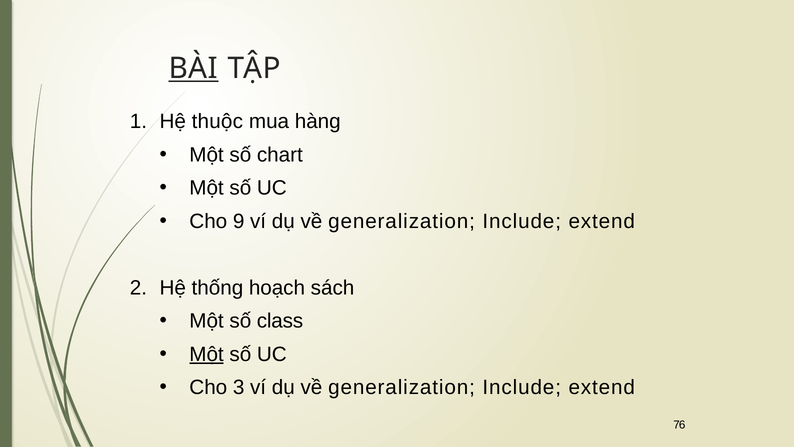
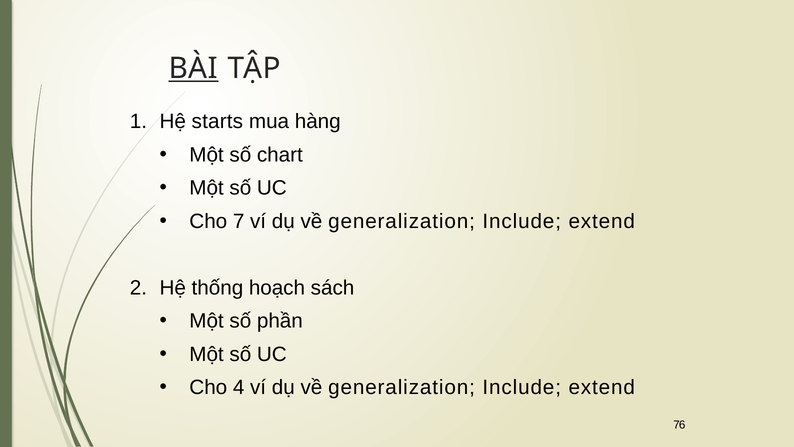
thuộc: thuộc -> starts
9: 9 -> 7
class: class -> phần
Một at (207, 354) underline: present -> none
3: 3 -> 4
